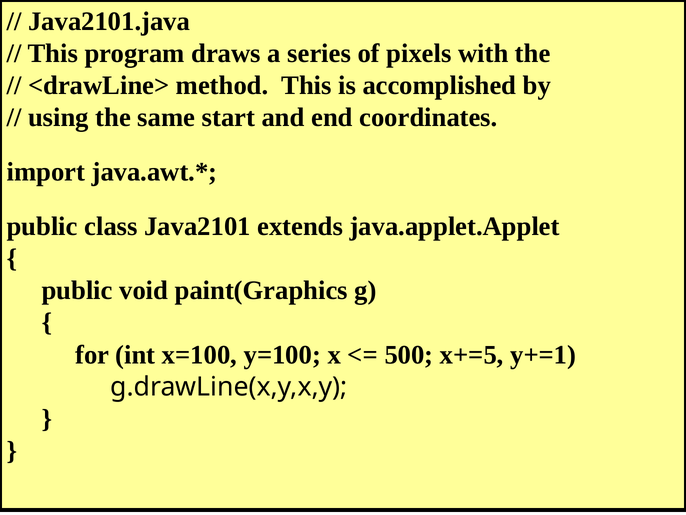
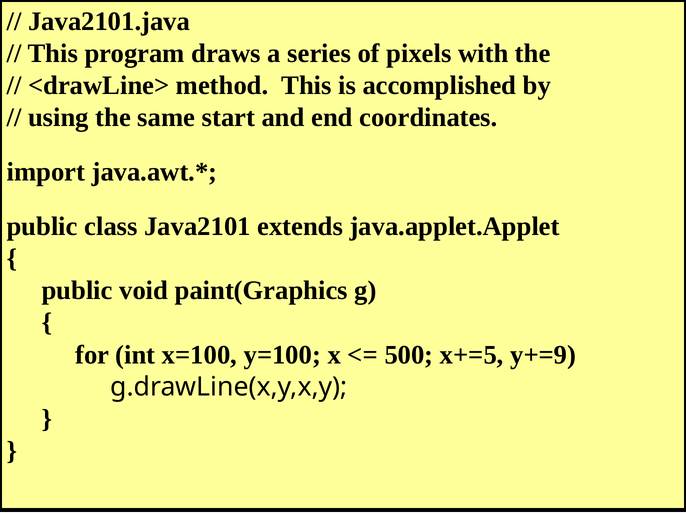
y+=1: y+=1 -> y+=9
